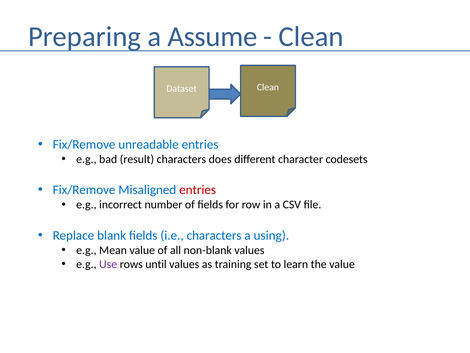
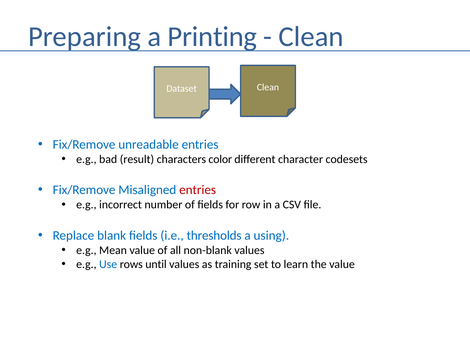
Assume: Assume -> Printing
does: does -> color
i.e characters: characters -> thresholds
Use colour: purple -> blue
